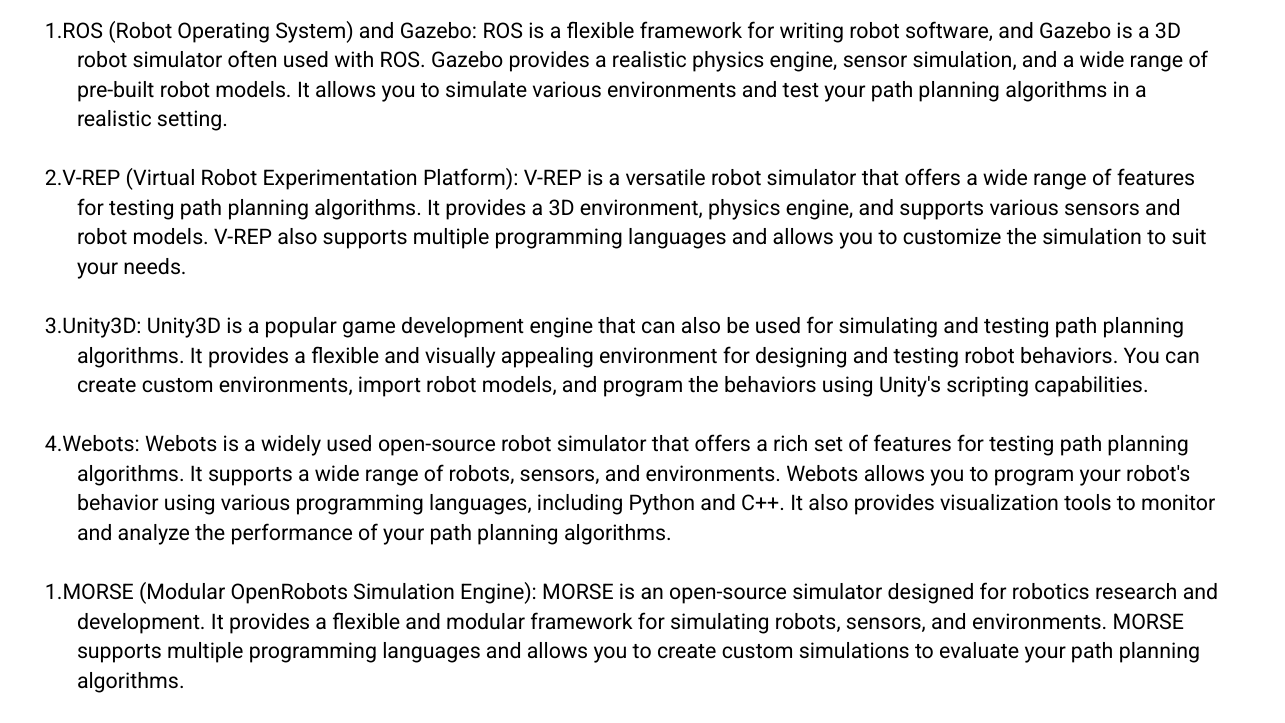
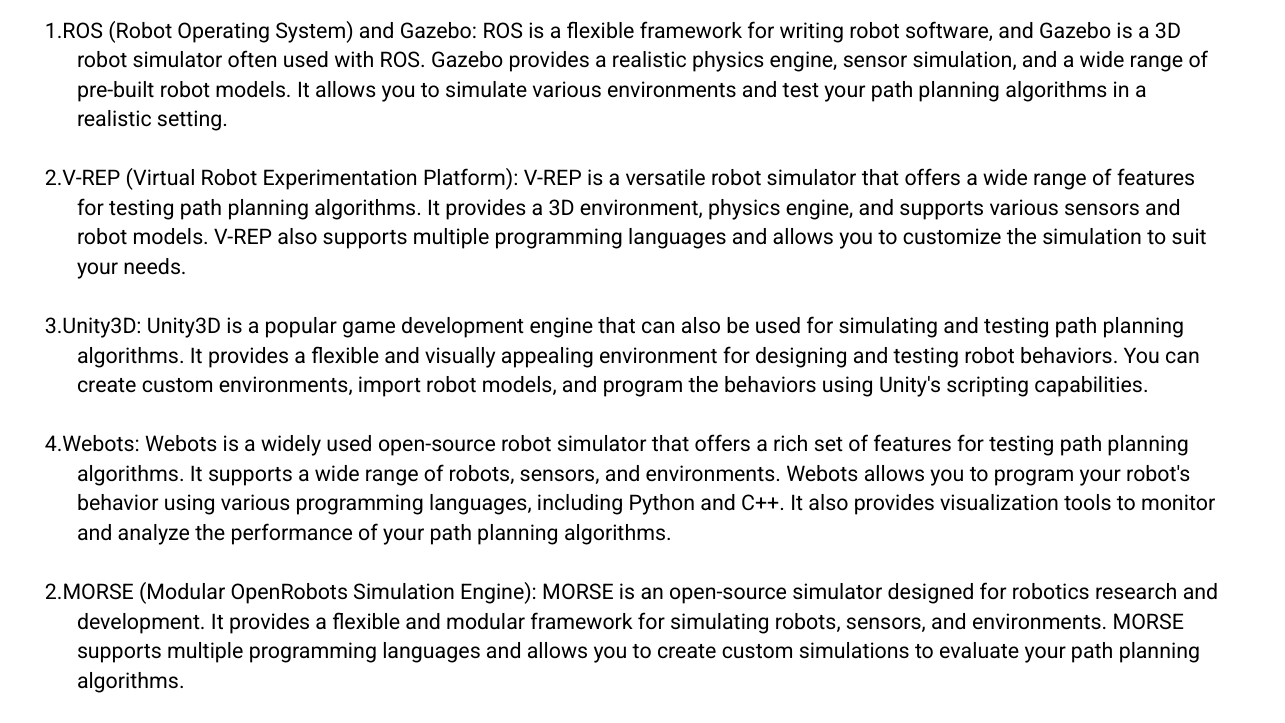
1.MORSE: 1.MORSE -> 2.MORSE
